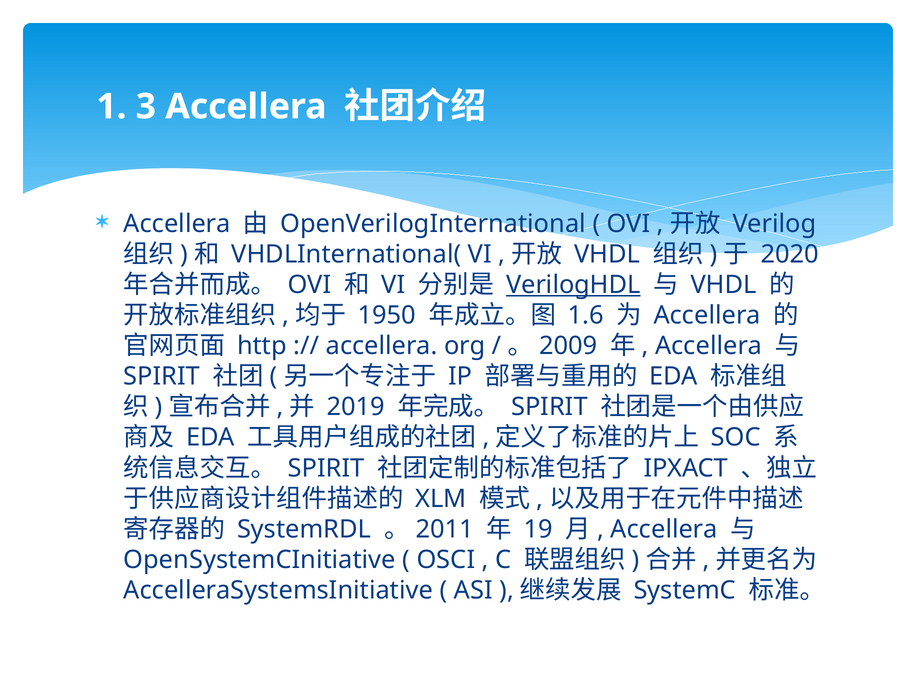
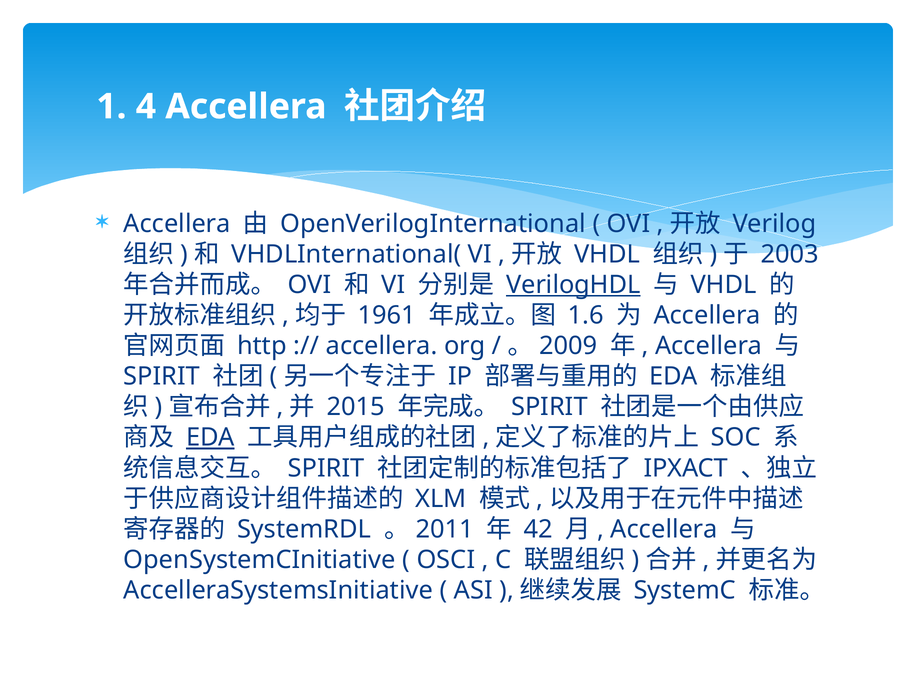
3: 3 -> 4
2020: 2020 -> 2003
1950: 1950 -> 1961
2019: 2019 -> 2015
EDA at (210, 437) underline: none -> present
19: 19 -> 42
